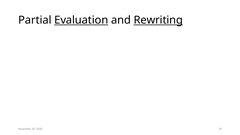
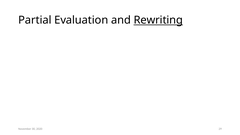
Evaluation underline: present -> none
